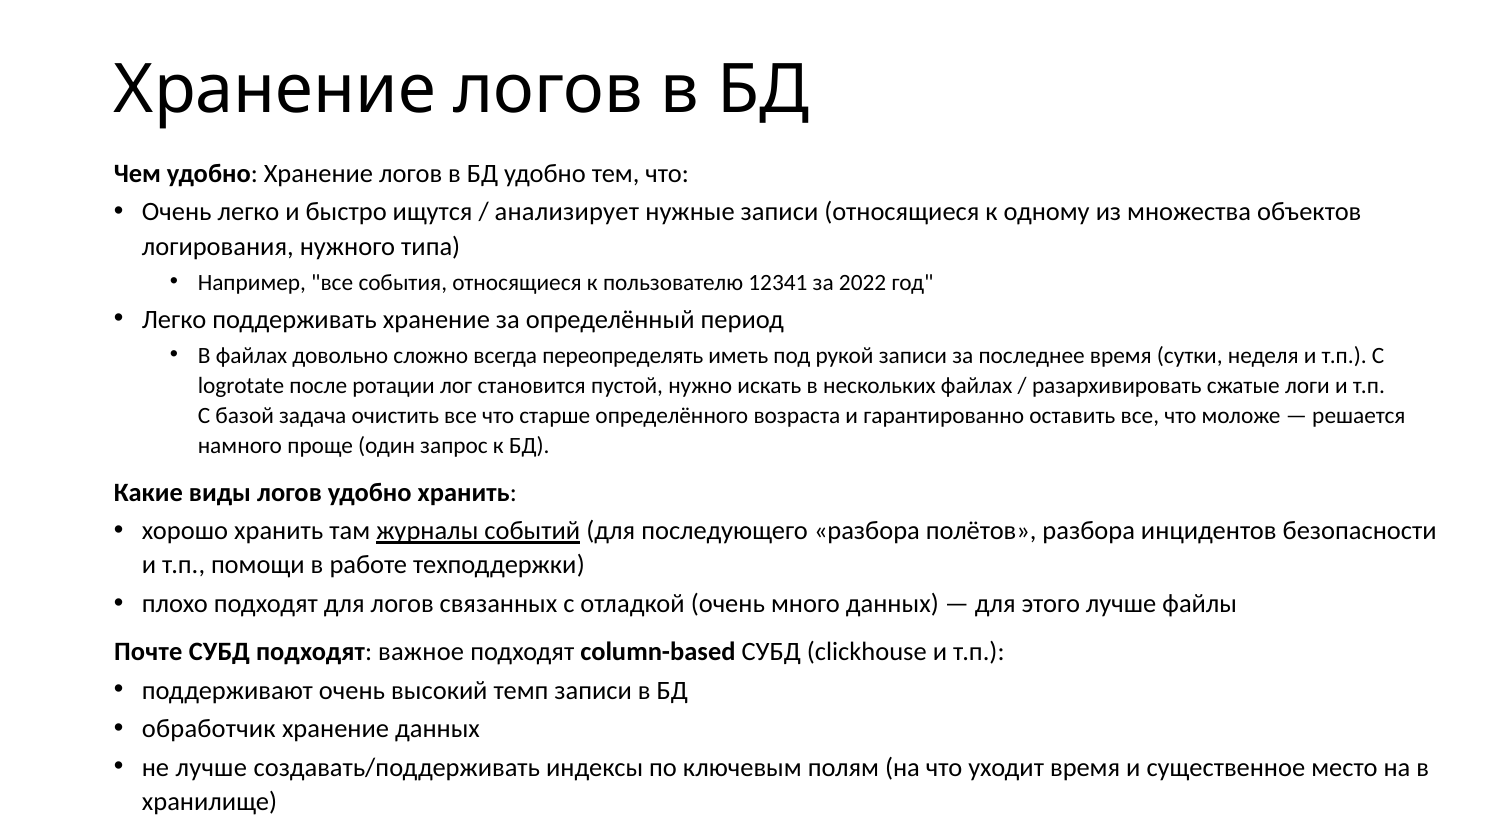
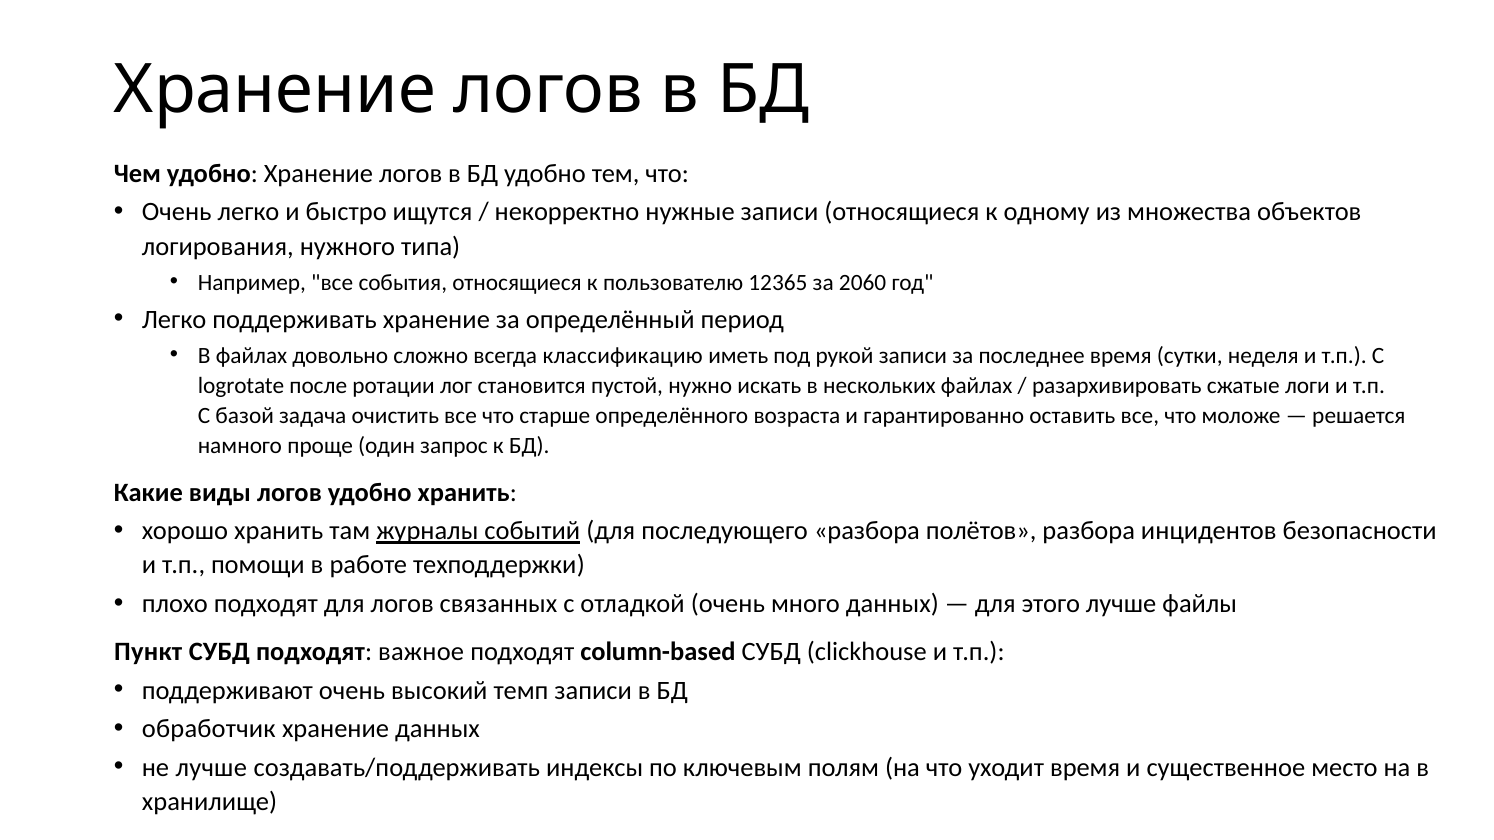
анализирует: анализирует -> некорректно
12341: 12341 -> 12365
2022: 2022 -> 2060
переопределять: переопределять -> классификацию
Почте: Почте -> Пункт
